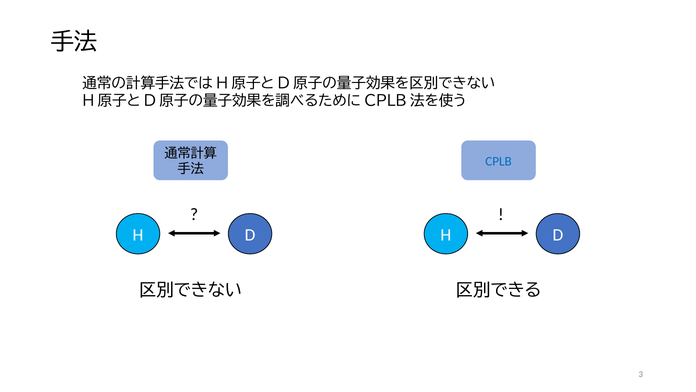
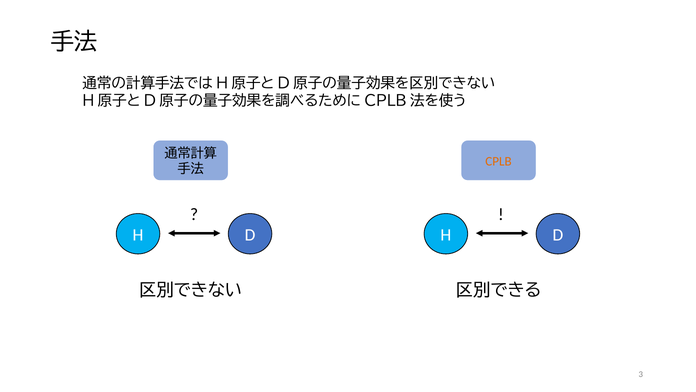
CPLB colour: blue -> orange
